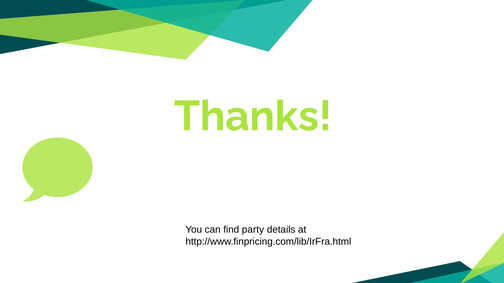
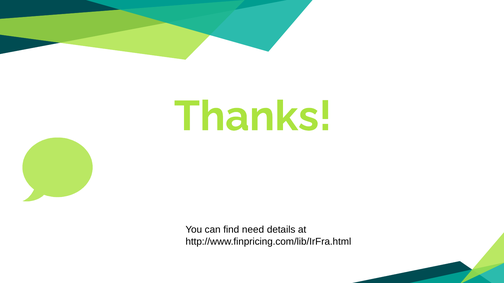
party: party -> need
